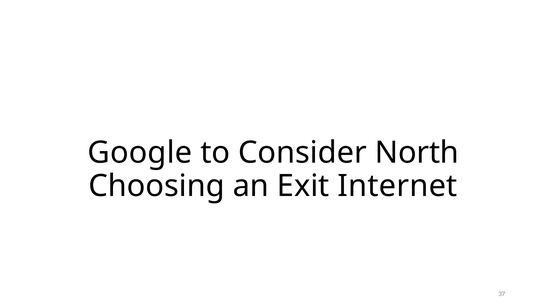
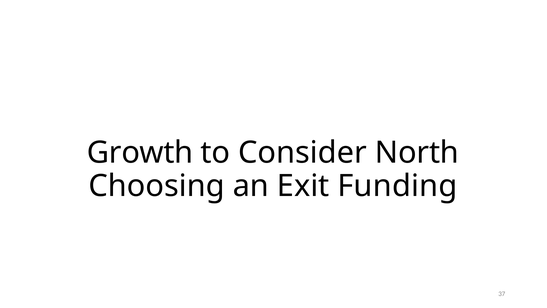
Google: Google -> Growth
Internet: Internet -> Funding
